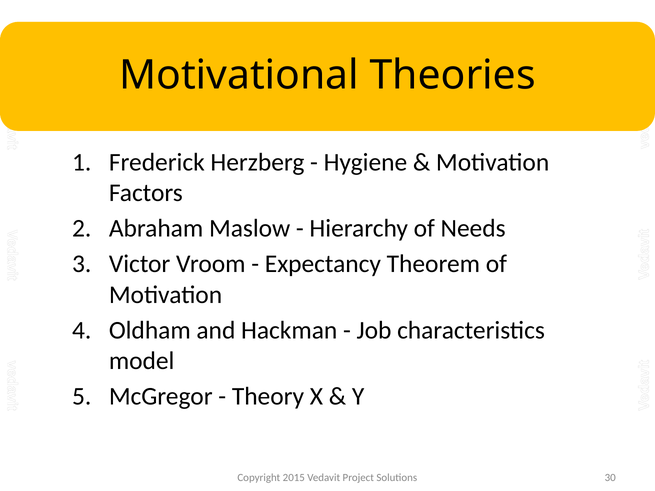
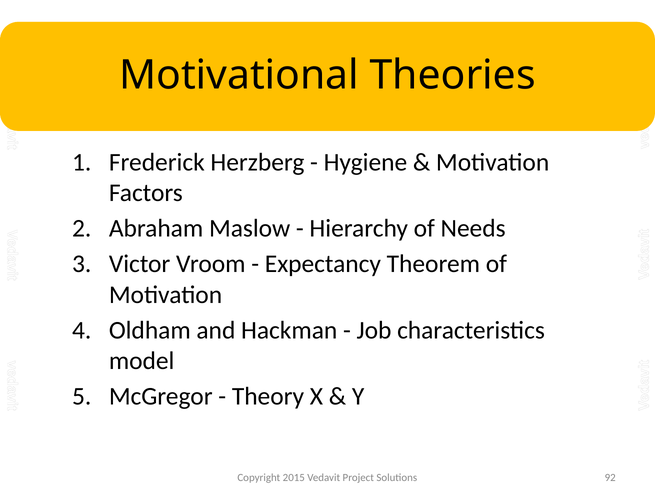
30: 30 -> 92
